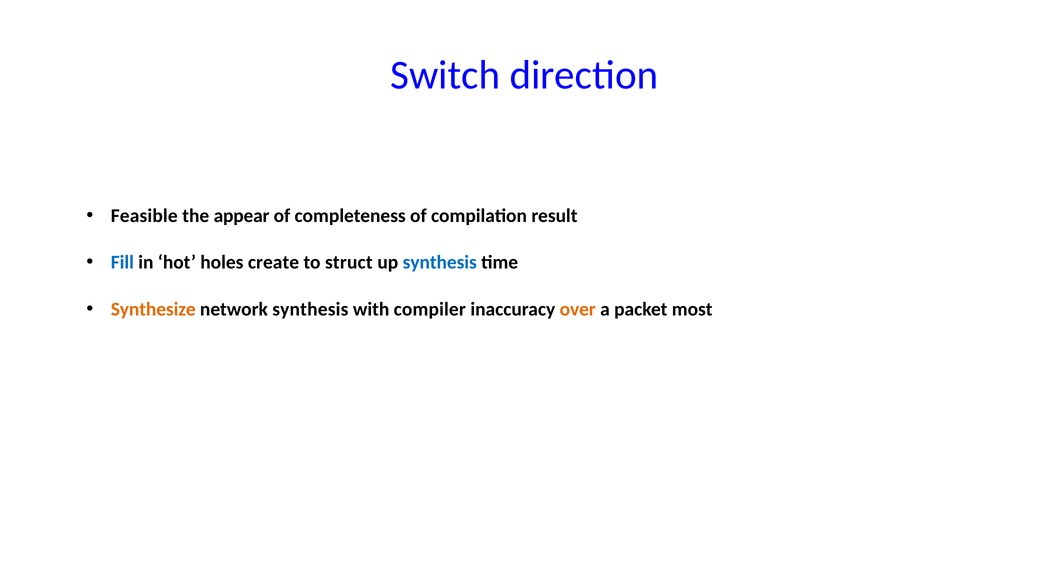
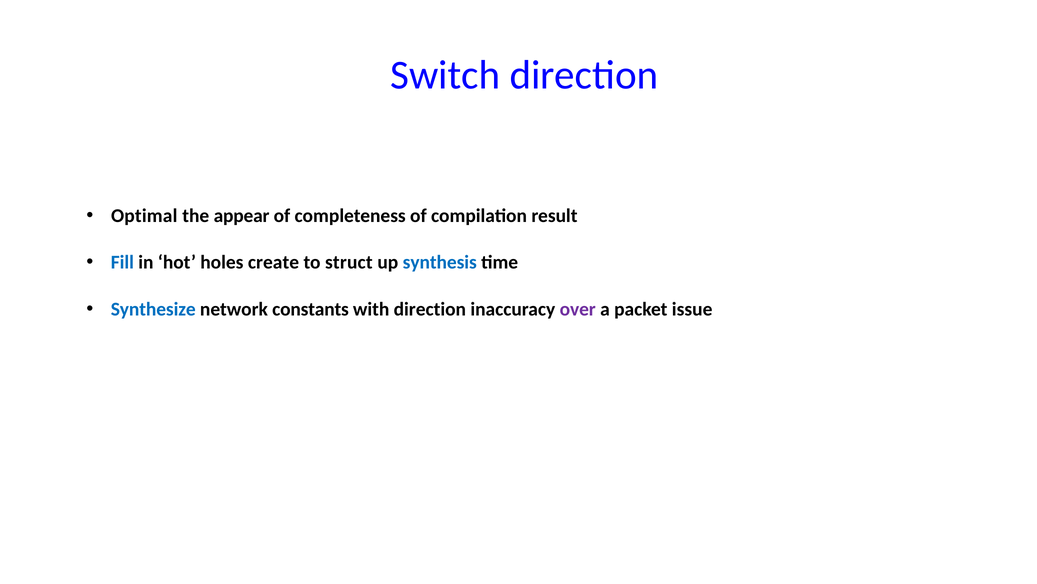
Feasible: Feasible -> Optimal
Synthesize colour: orange -> blue
network synthesis: synthesis -> constants
with compiler: compiler -> direction
over colour: orange -> purple
most: most -> issue
